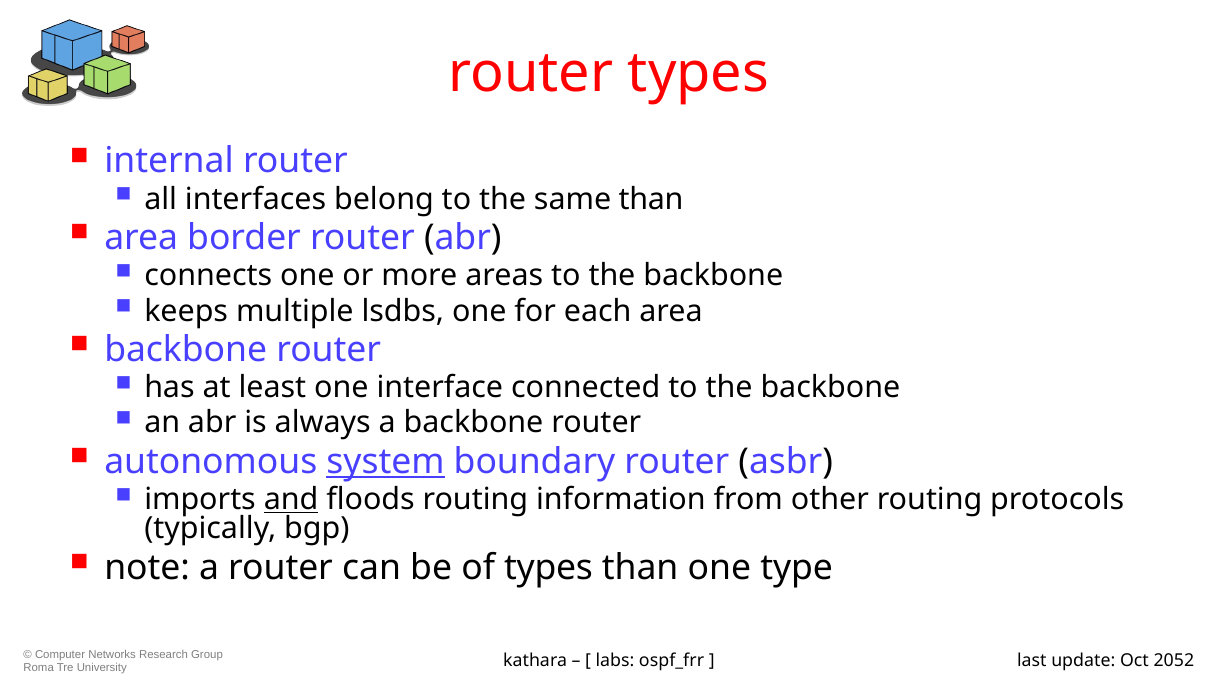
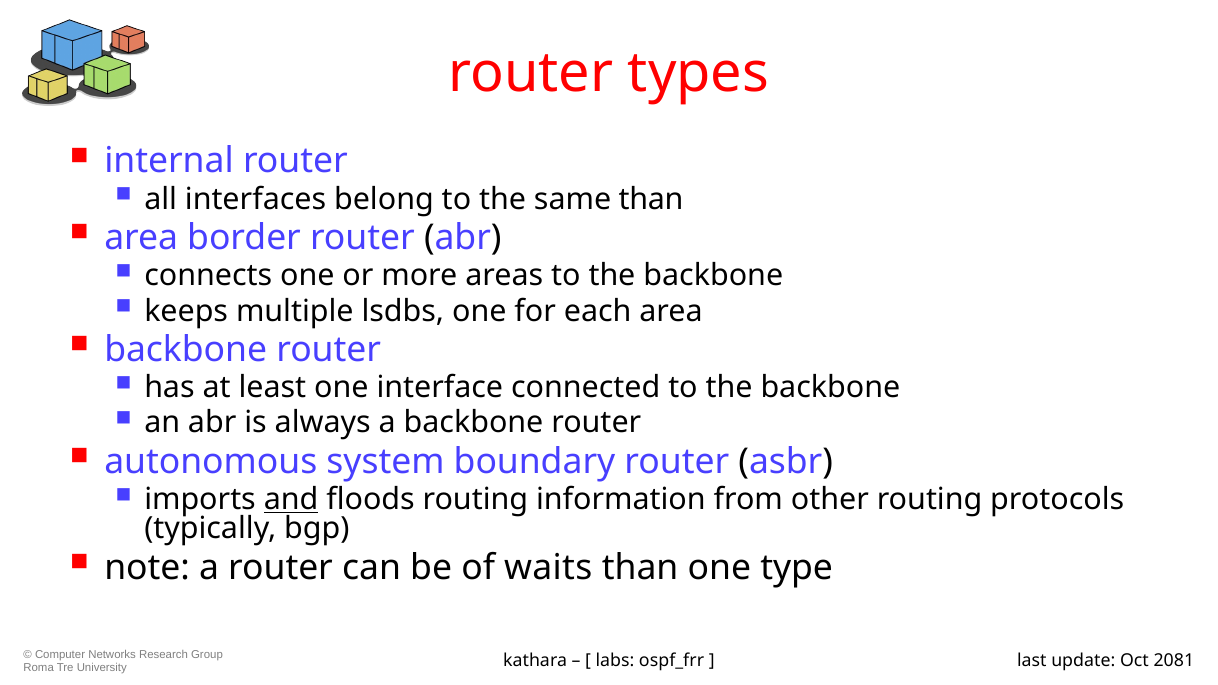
system underline: present -> none
of types: types -> waits
2052: 2052 -> 2081
